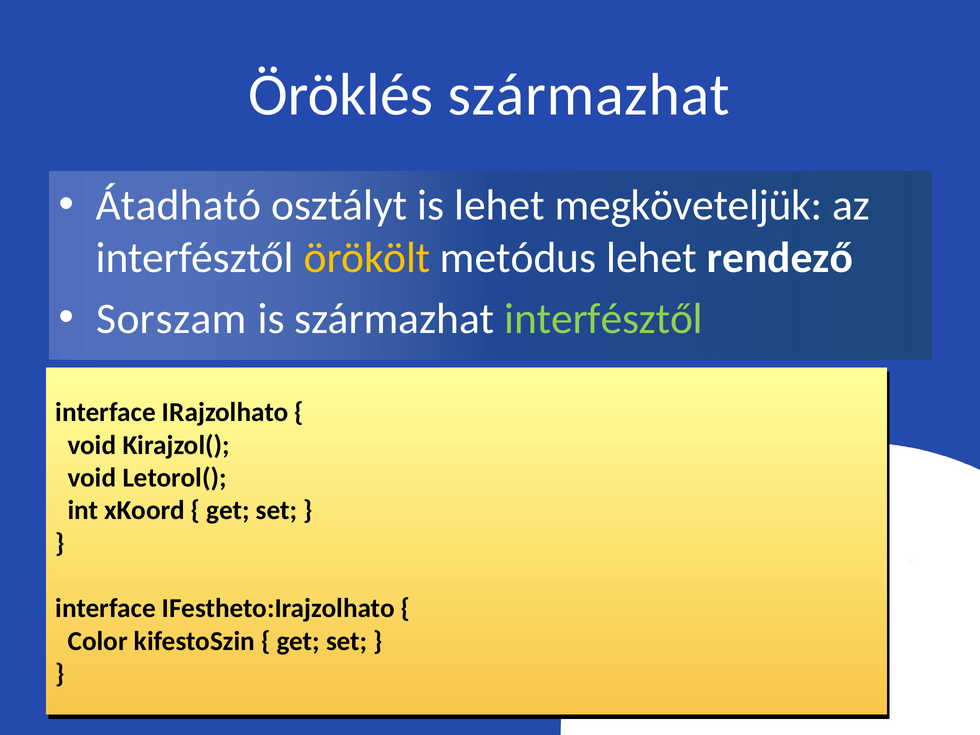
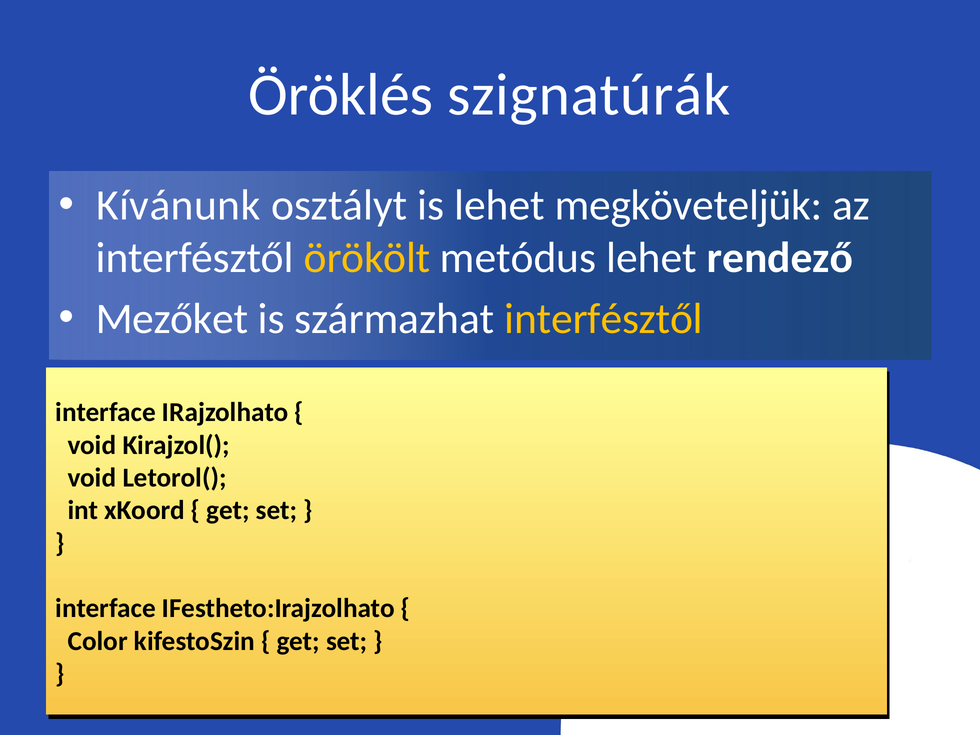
Öröklés származhat: származhat -> szignatúrák
Átadható: Átadható -> Kívánunk
Sorszam: Sorszam -> Mezőket
interfésztől at (604, 319) colour: light green -> yellow
